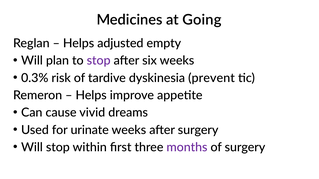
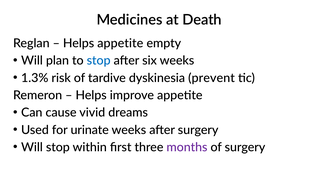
Going: Going -> Death
Helps adjusted: adjusted -> appetite
stop at (99, 61) colour: purple -> blue
0.3%: 0.3% -> 1.3%
